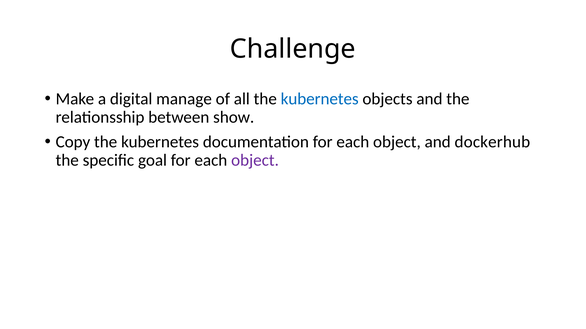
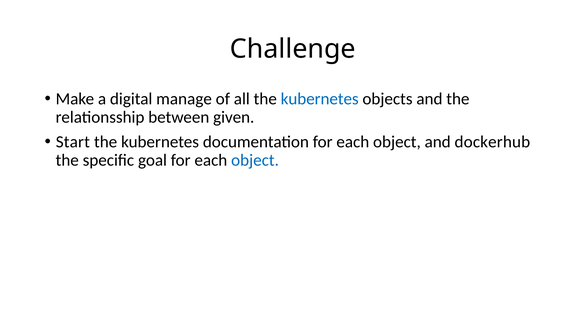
show: show -> given
Copy: Copy -> Start
object at (255, 161) colour: purple -> blue
